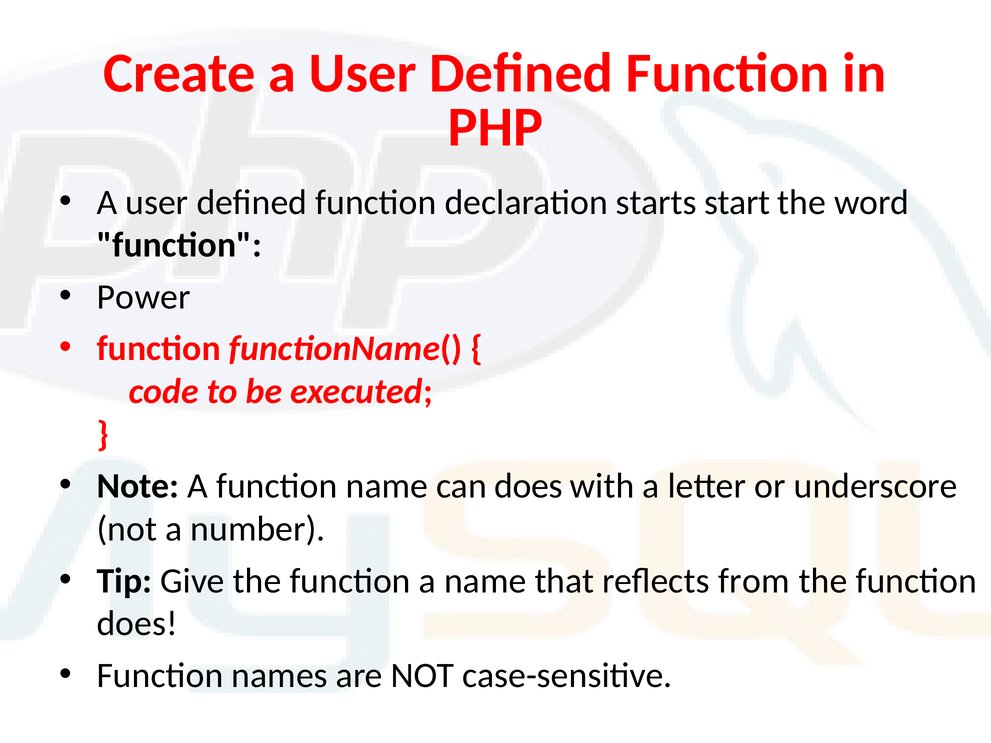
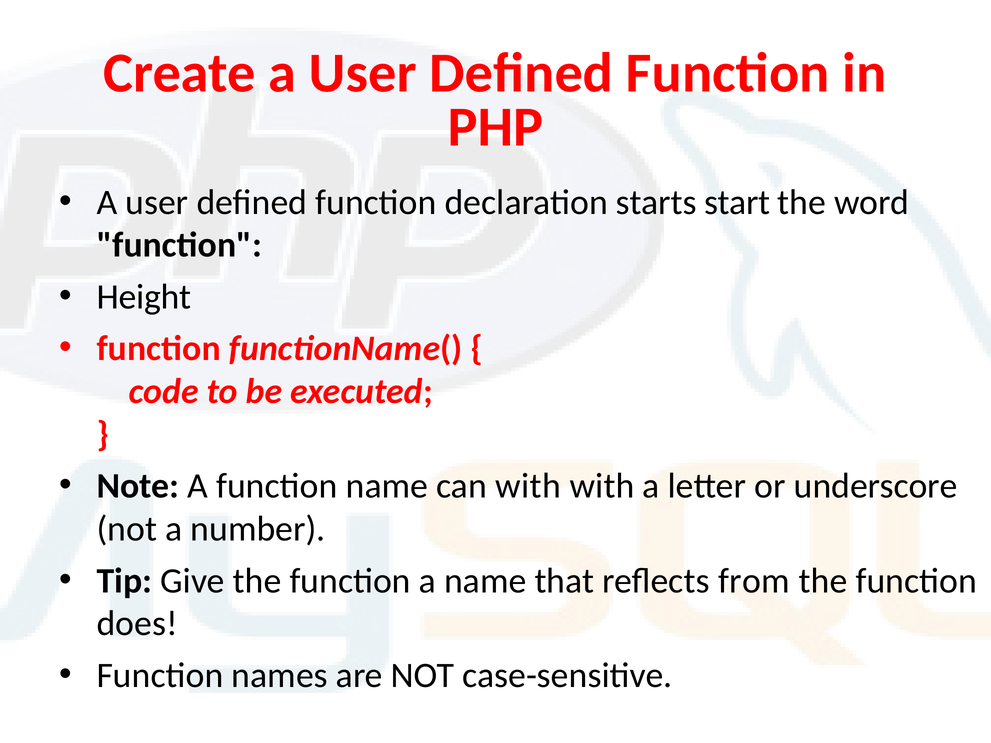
Power: Power -> Height
can does: does -> with
